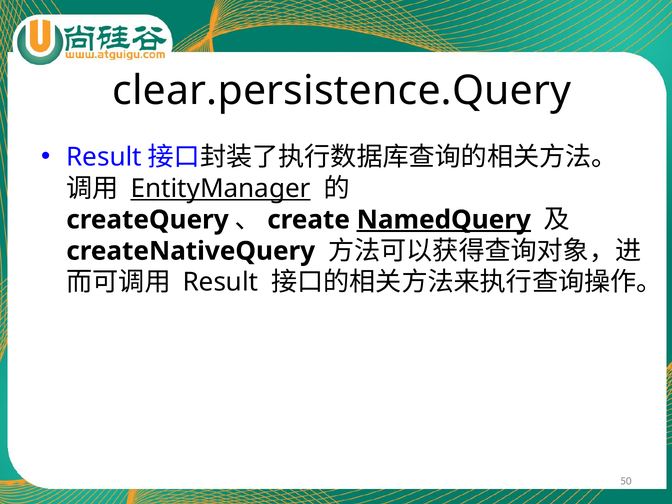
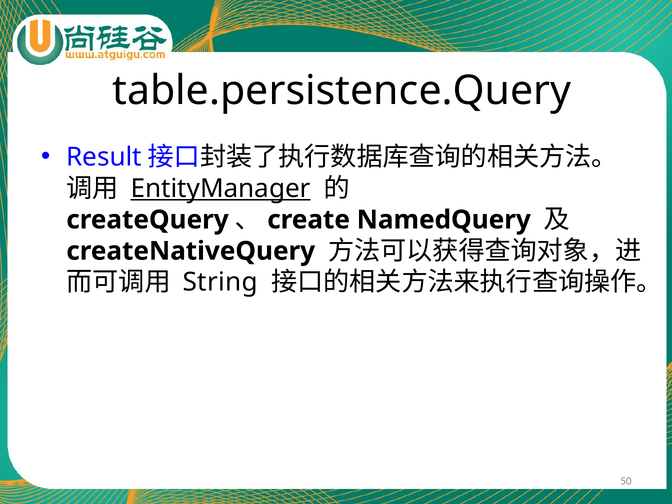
clear.persistence.Query: clear.persistence.Query -> table.persistence.Query
NamedQuery underline: present -> none
Result at (220, 282): Result -> String
